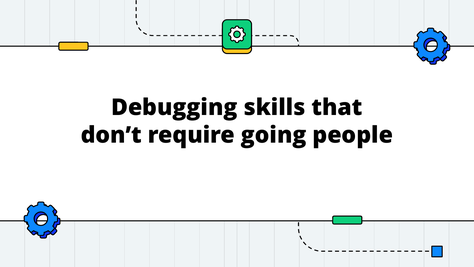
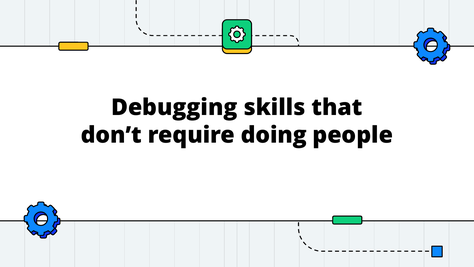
going: going -> doing
